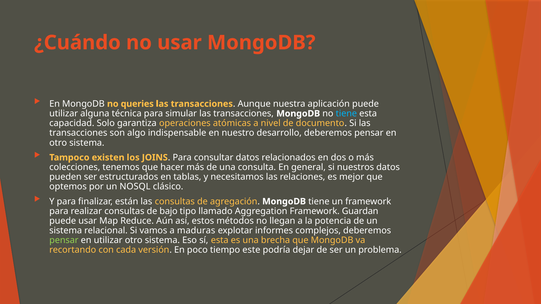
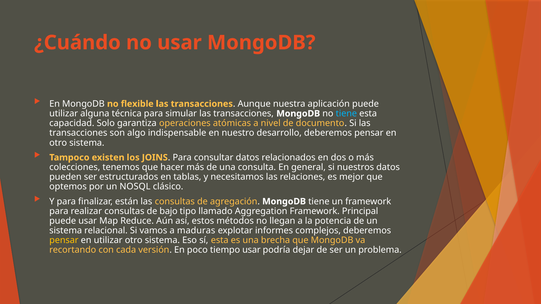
queries: queries -> flexible
Guardan: Guardan -> Principal
pensar at (64, 241) colour: light green -> yellow
tiempo este: este -> usar
